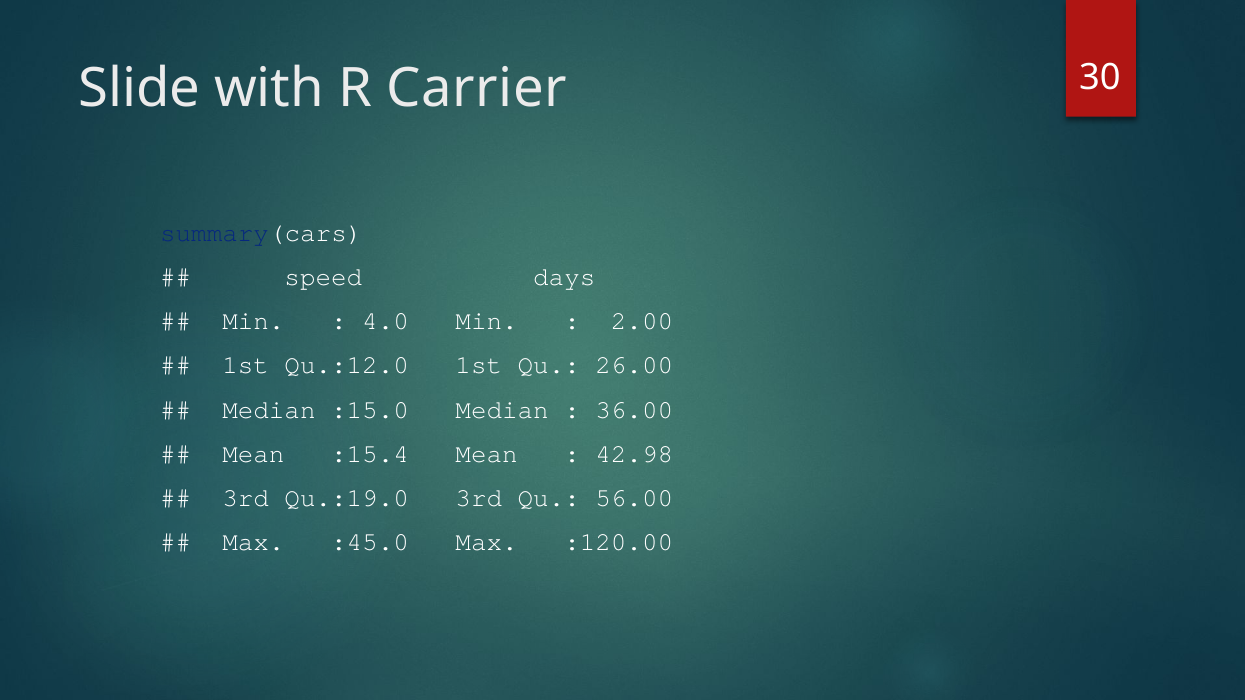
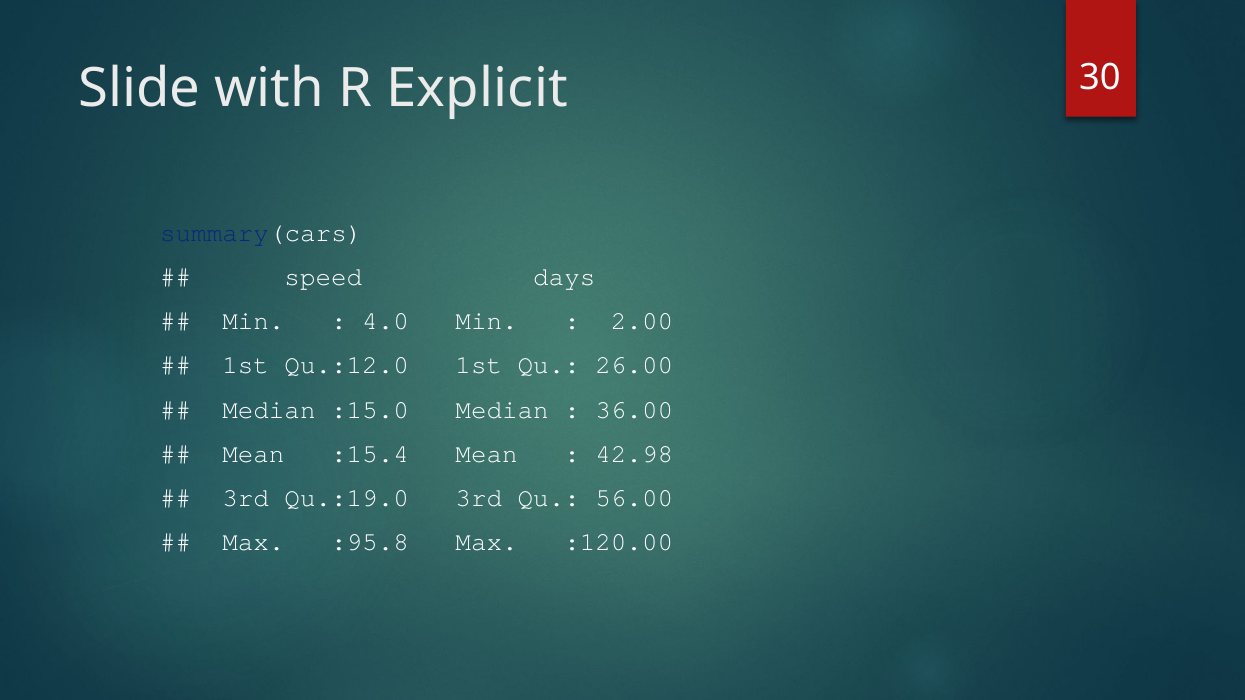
Carrier: Carrier -> Explicit
:45.0: :45.0 -> :95.8
